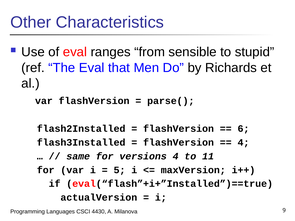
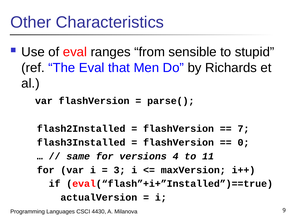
6: 6 -> 7
4 at (243, 143): 4 -> 0
5: 5 -> 3
